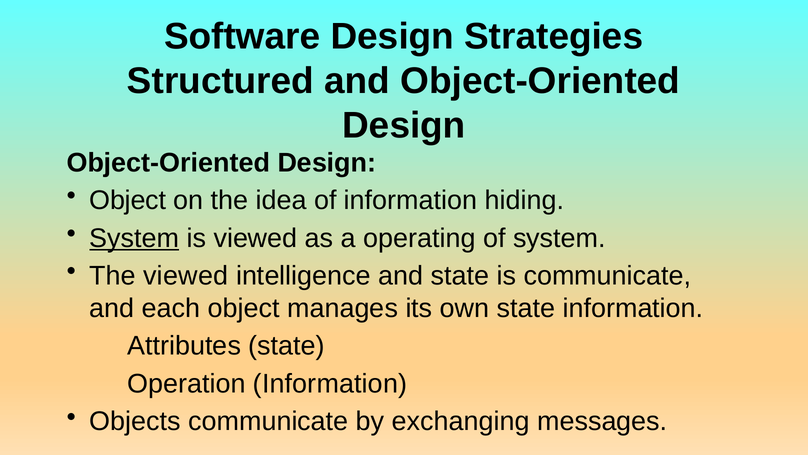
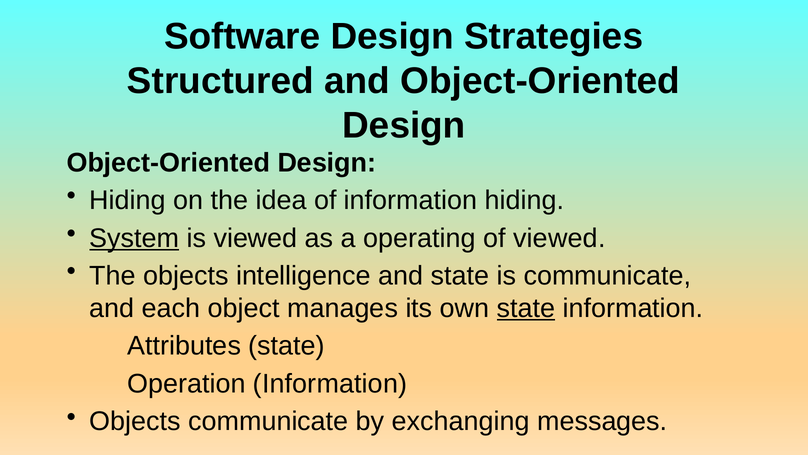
Object at (128, 200): Object -> Hiding
of system: system -> viewed
The viewed: viewed -> objects
state at (526, 308) underline: none -> present
